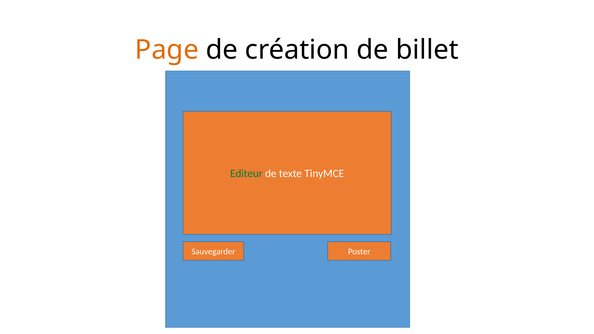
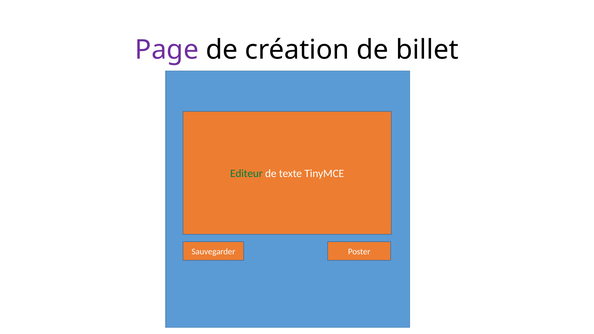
Page colour: orange -> purple
